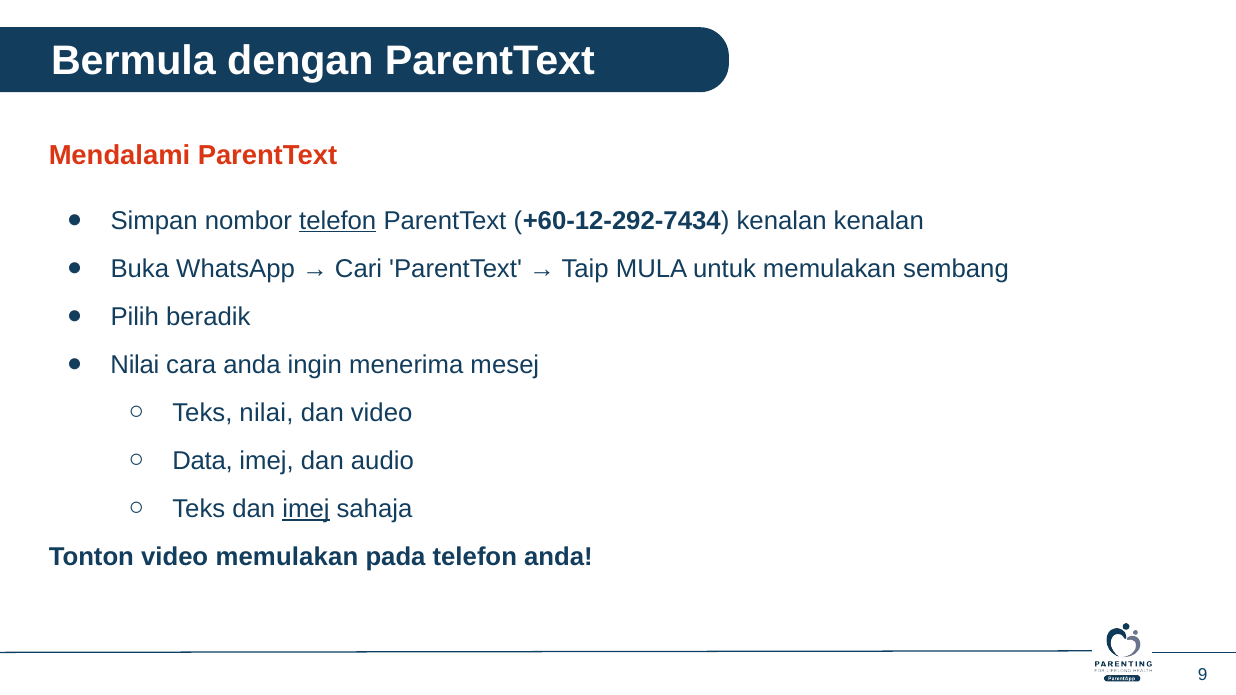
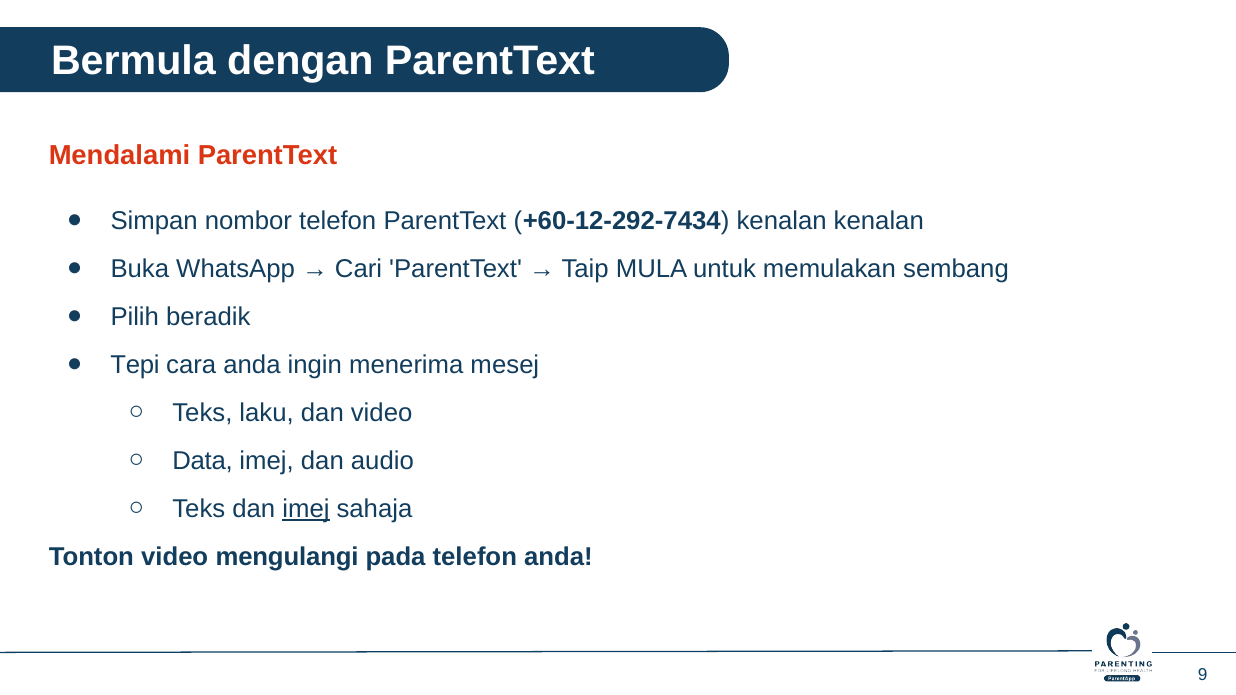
telefon at (338, 221) underline: present -> none
Nilai at (135, 365): Nilai -> Tepi
Teks nilai: nilai -> laku
video memulakan: memulakan -> mengulangi
